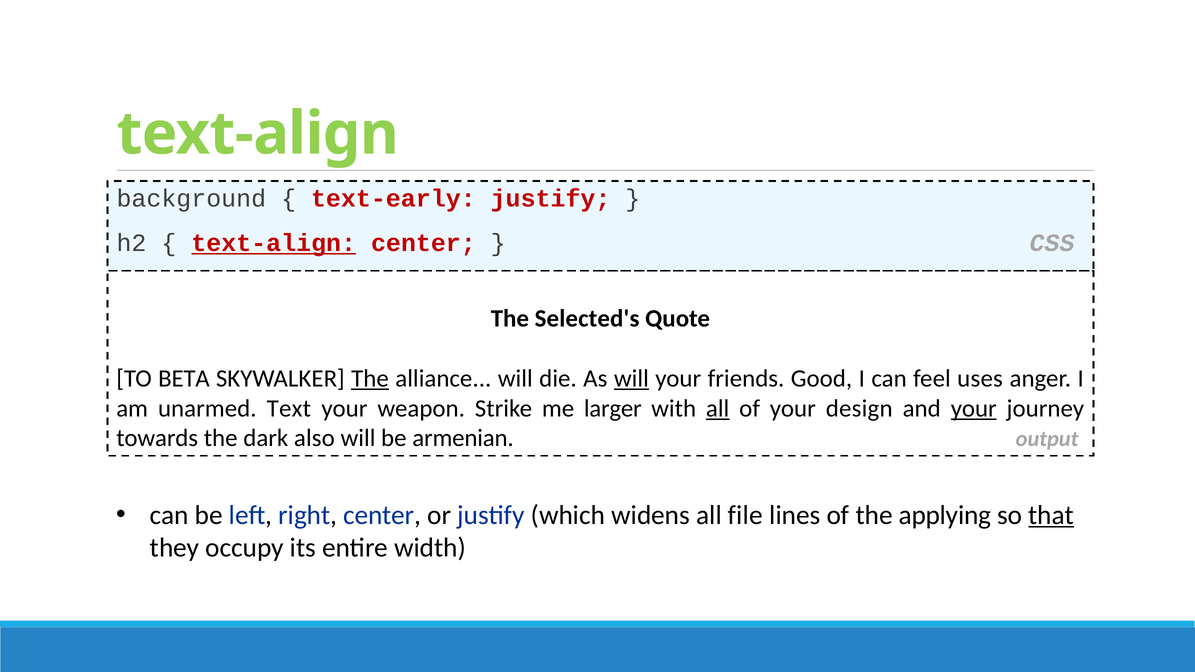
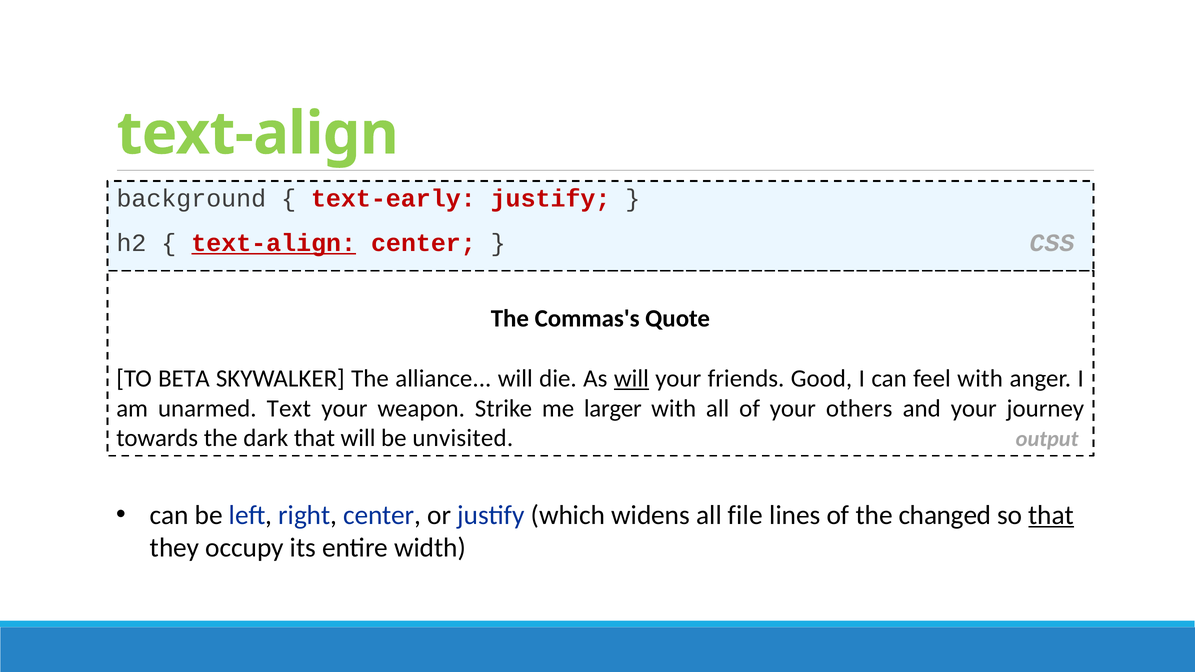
Selected's: Selected's -> Commas's
The at (370, 379) underline: present -> none
feel uses: uses -> with
all at (718, 408) underline: present -> none
design: design -> others
your at (974, 408) underline: present -> none
dark also: also -> that
armenian: armenian -> unvisited
applying: applying -> changed
